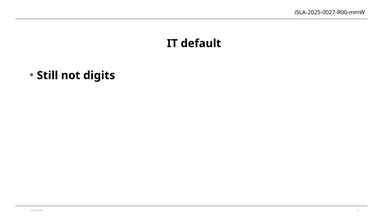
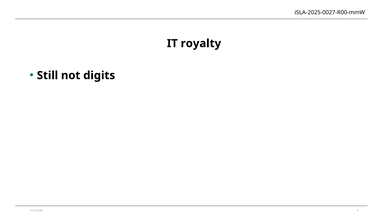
default: default -> royalty
